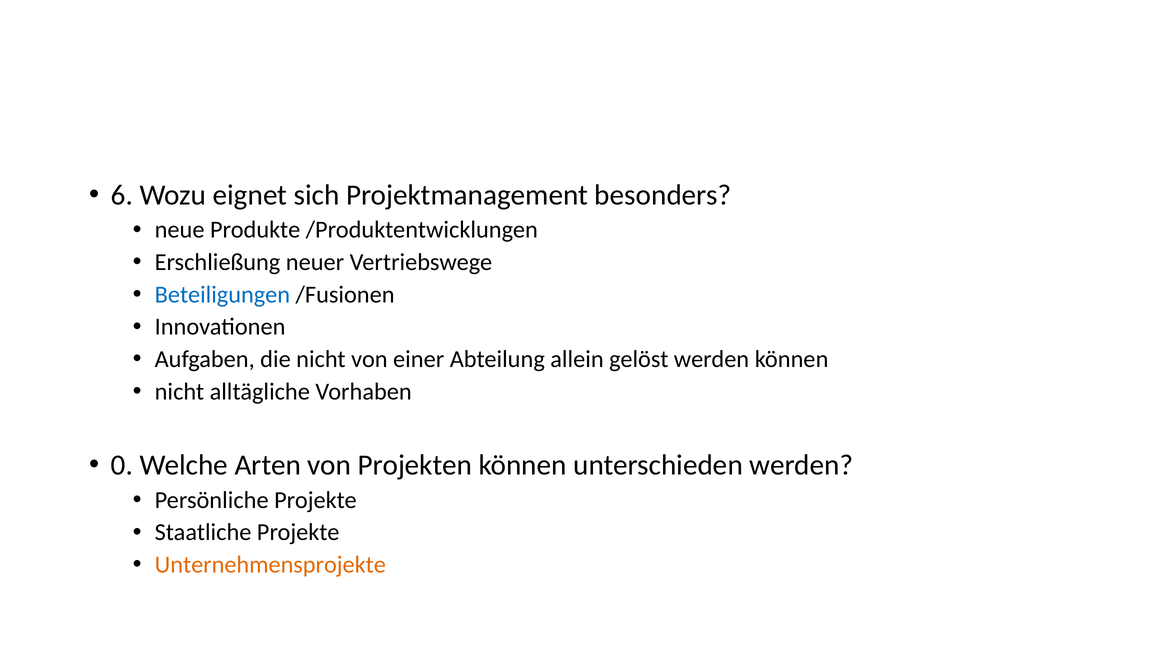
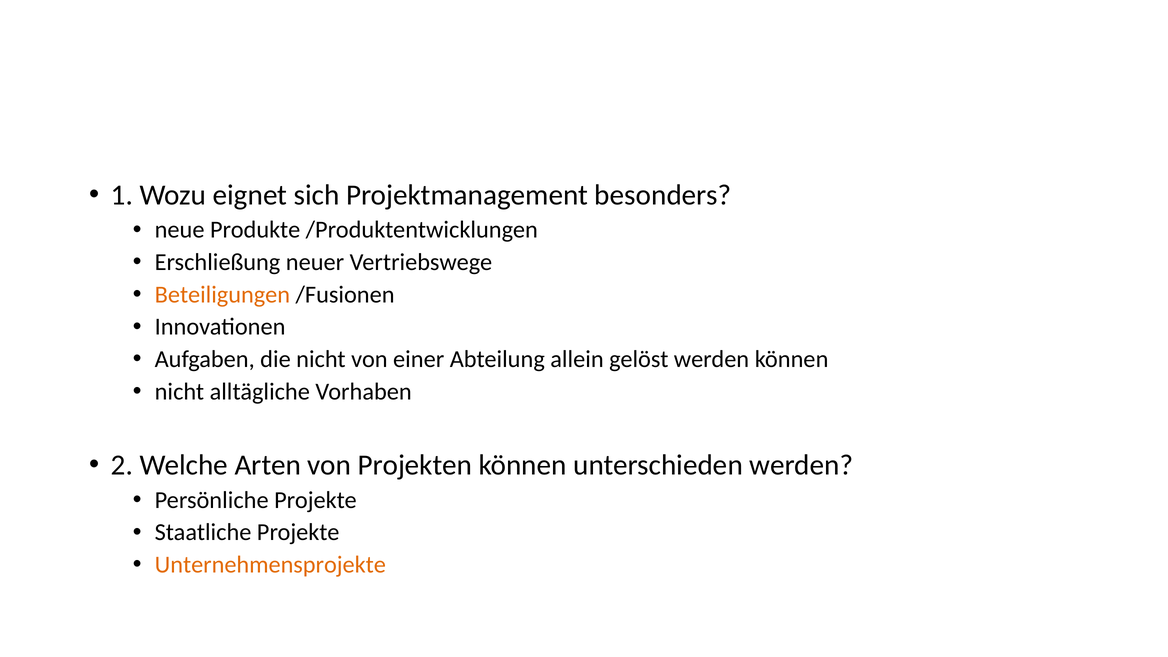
6: 6 -> 1
Beteiligungen colour: blue -> orange
0: 0 -> 2
